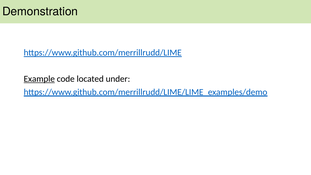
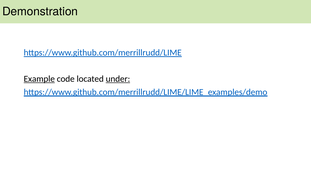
under underline: none -> present
